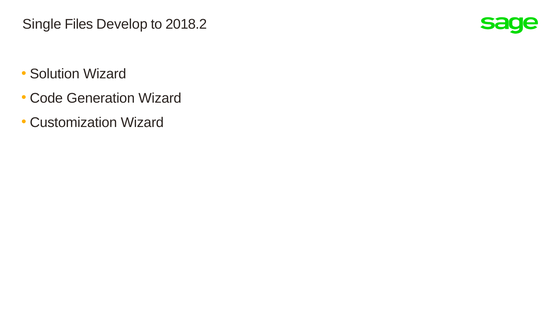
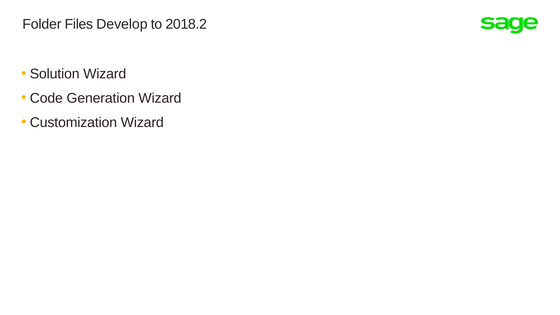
Single: Single -> Folder
